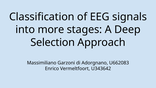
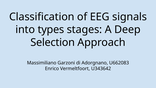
more: more -> types
